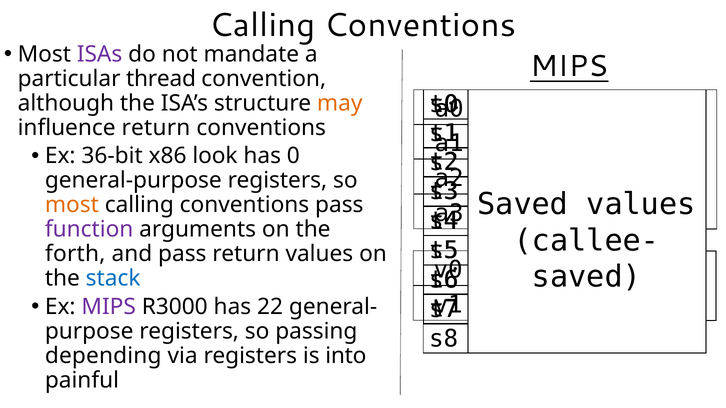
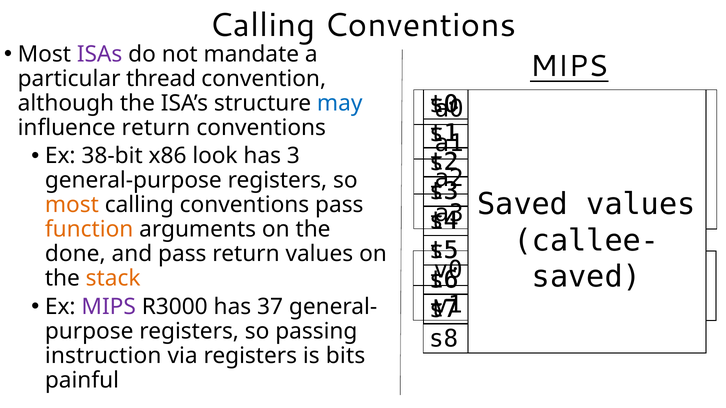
may colour: orange -> blue
36-bit: 36-bit -> 38-bit
0: 0 -> 3
function at (89, 230) colour: purple -> orange
forth: forth -> done
stack colour: blue -> orange
22: 22 -> 37
depending: depending -> instruction
into: into -> bits
